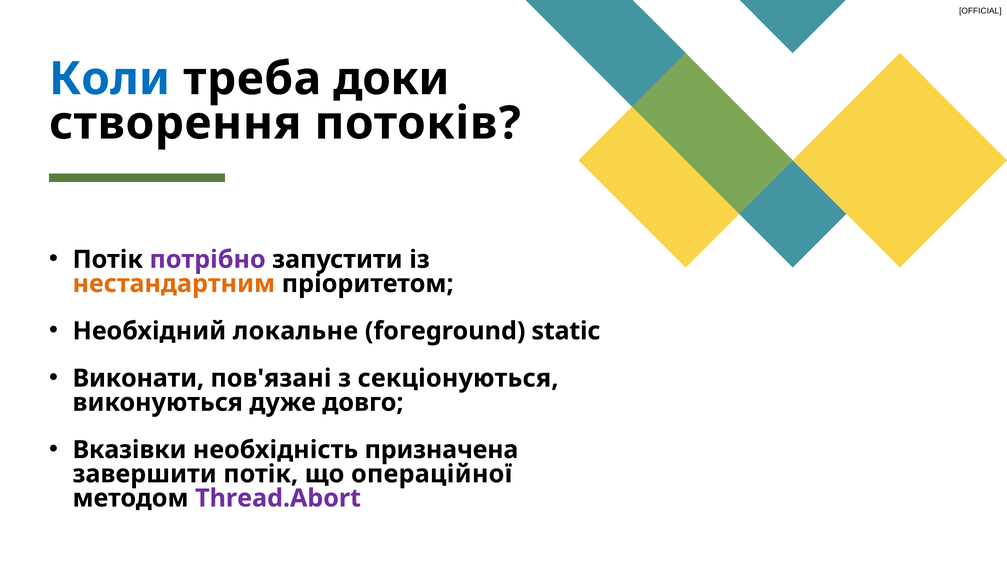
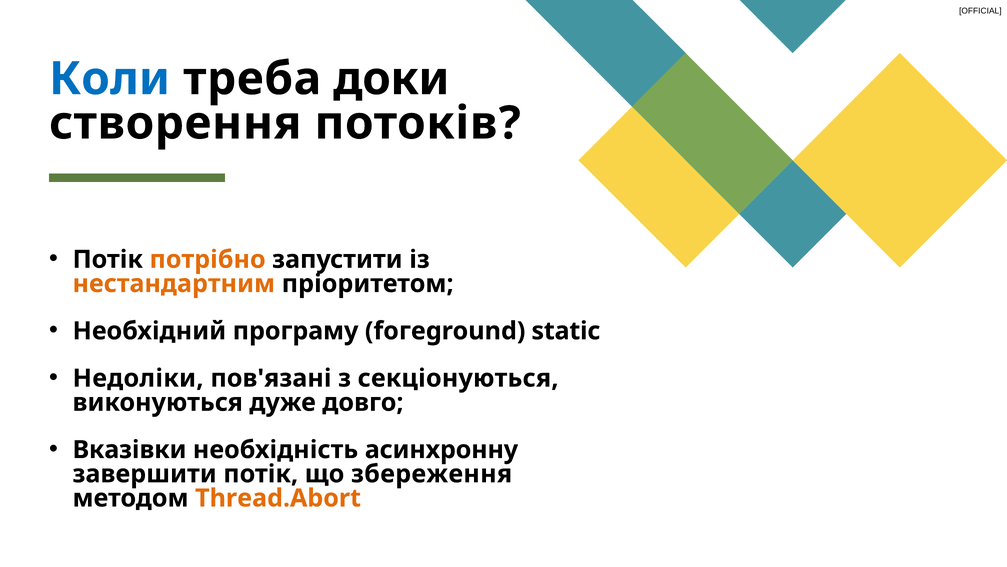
потрібно colour: purple -> orange
локальне: локальне -> програму
Виконати: Виконати -> Недоліки
призначена: призначена -> асинхронну
операційної: операційної -> збереження
Thread.Abort colour: purple -> orange
